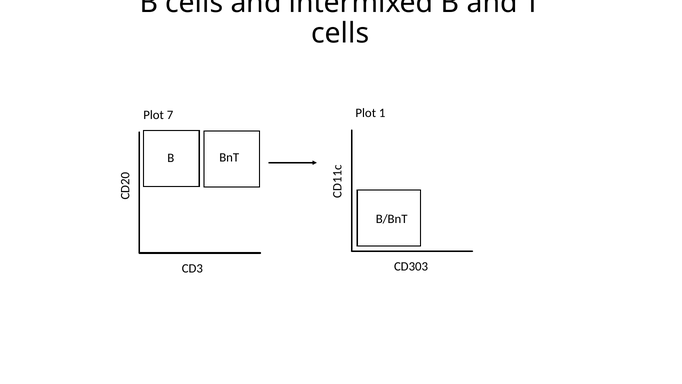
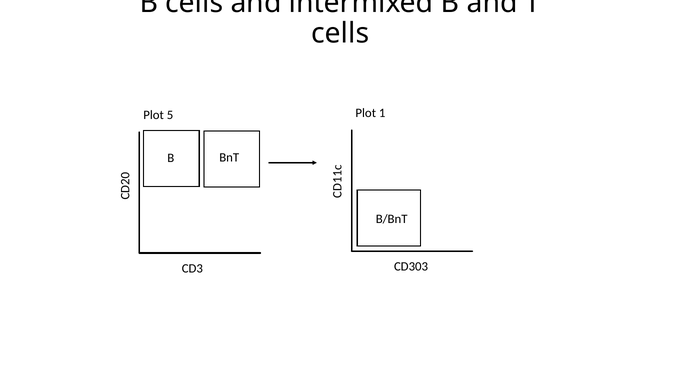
7: 7 -> 5
